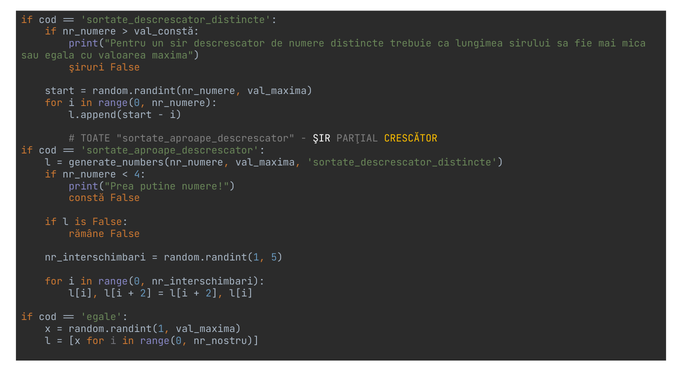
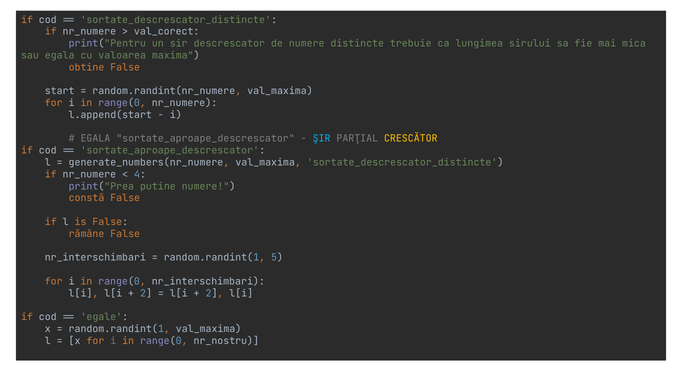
val_constă: val_constă -> val_corect
şiruri: şiruri -> obtine
TOATE at (95, 139): TOATE -> EGALA
ŞIR colour: white -> light blue
